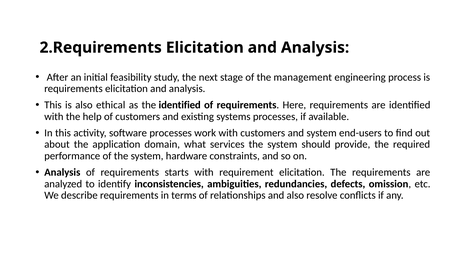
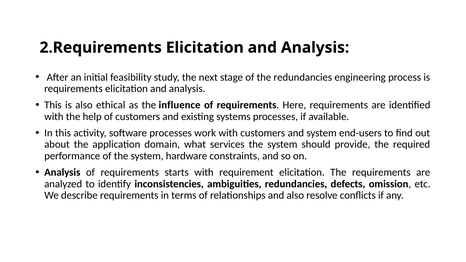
the management: management -> redundancies
the identified: identified -> influence
